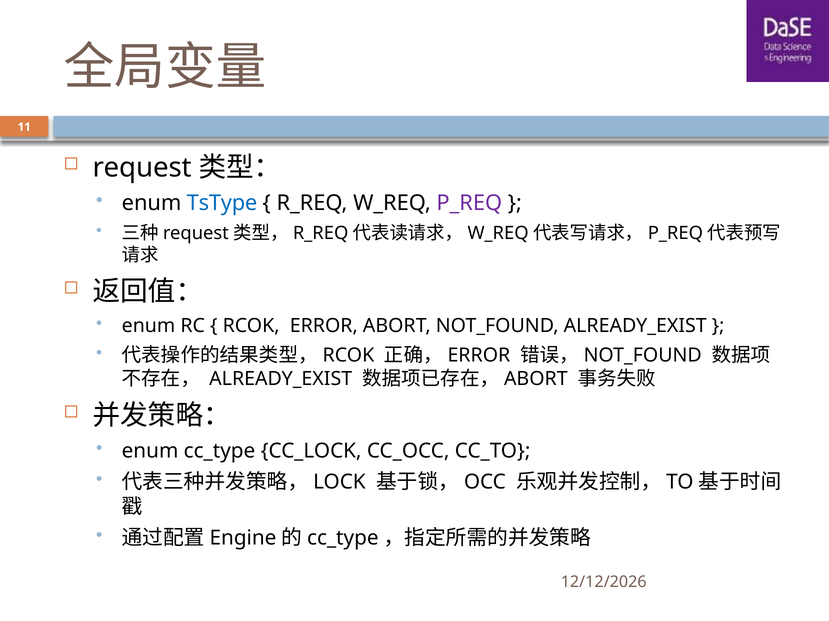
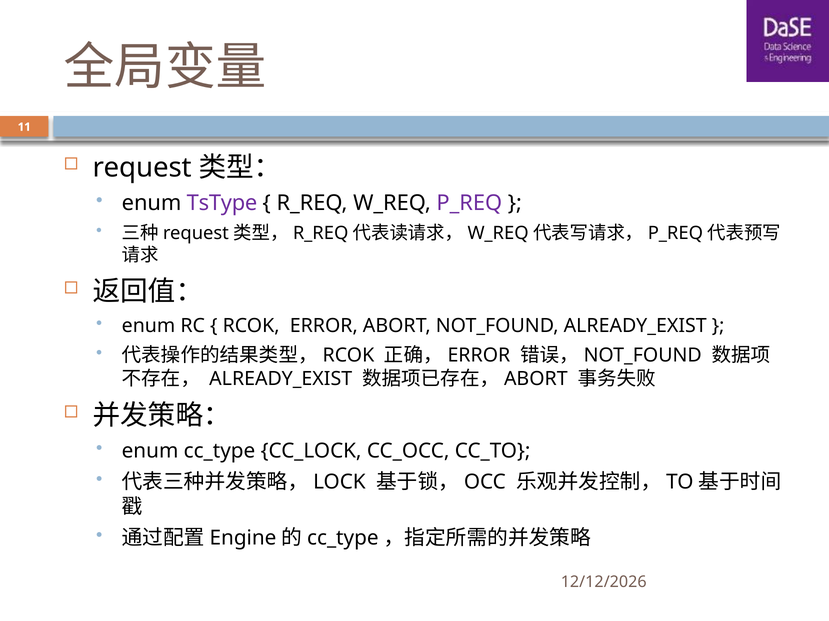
TsType colour: blue -> purple
